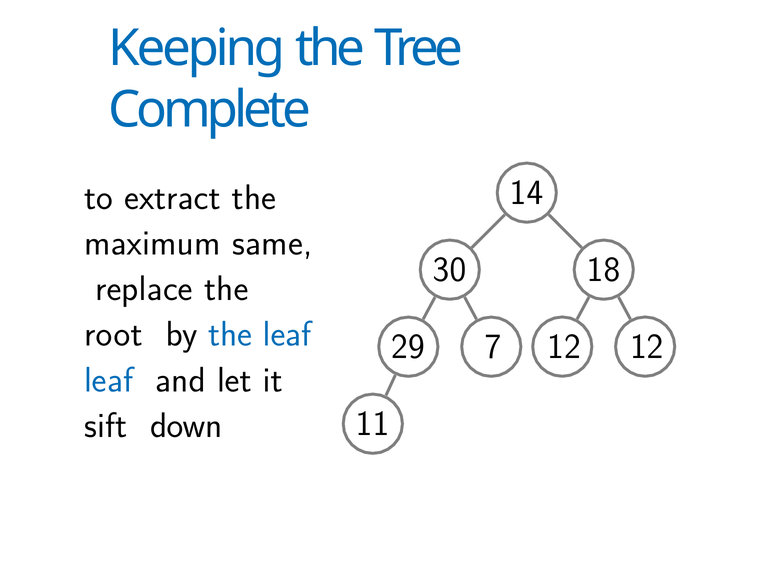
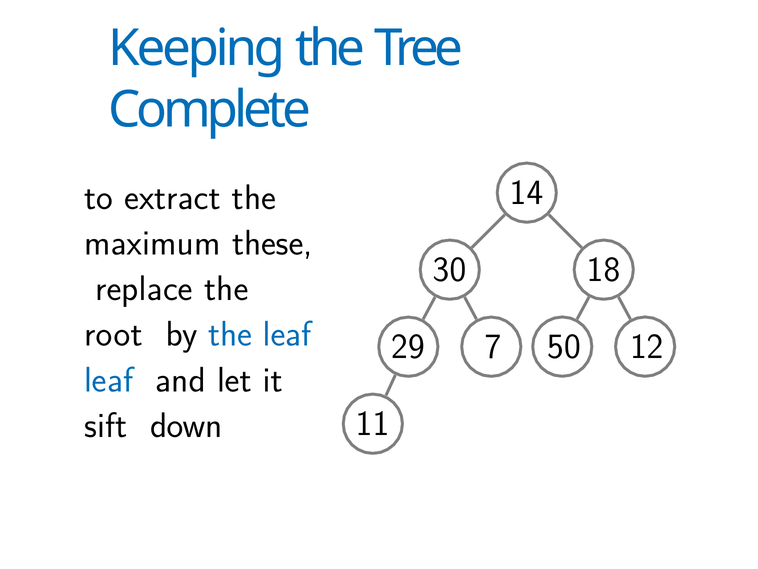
same: same -> these
7 12: 12 -> 50
